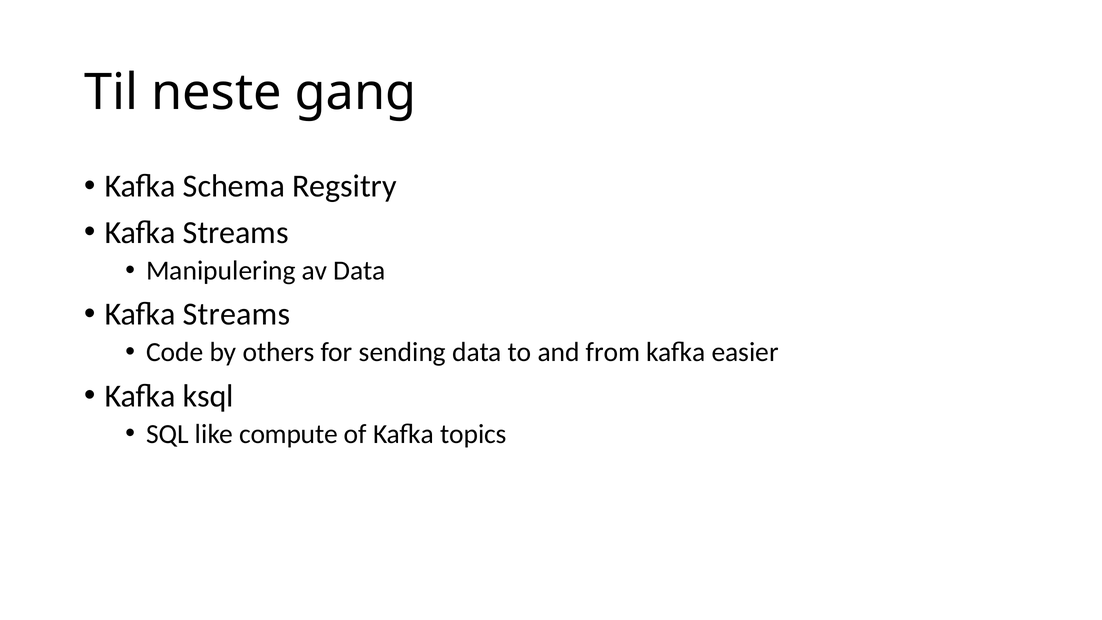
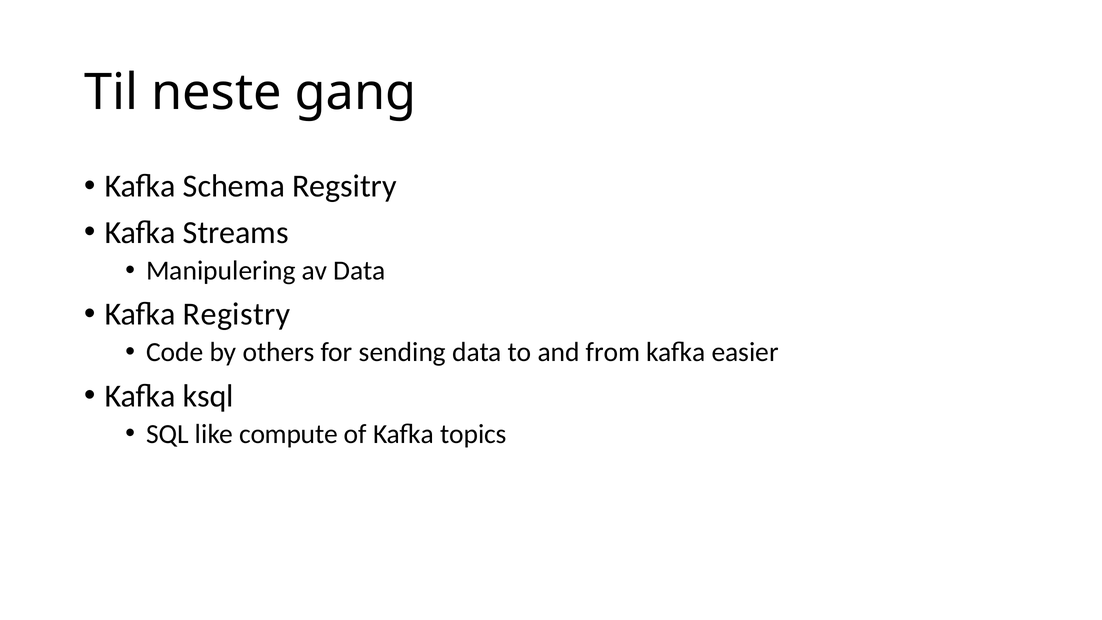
Streams at (237, 314): Streams -> Registry
